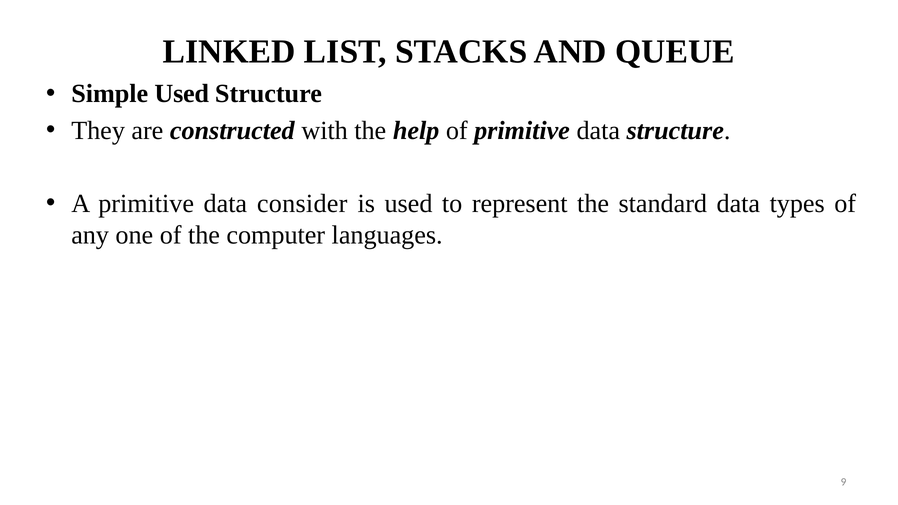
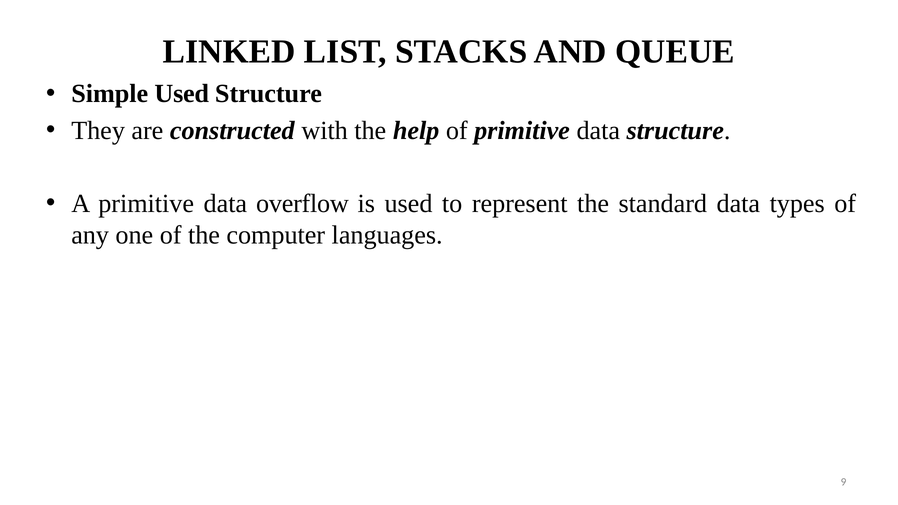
consider: consider -> overflow
